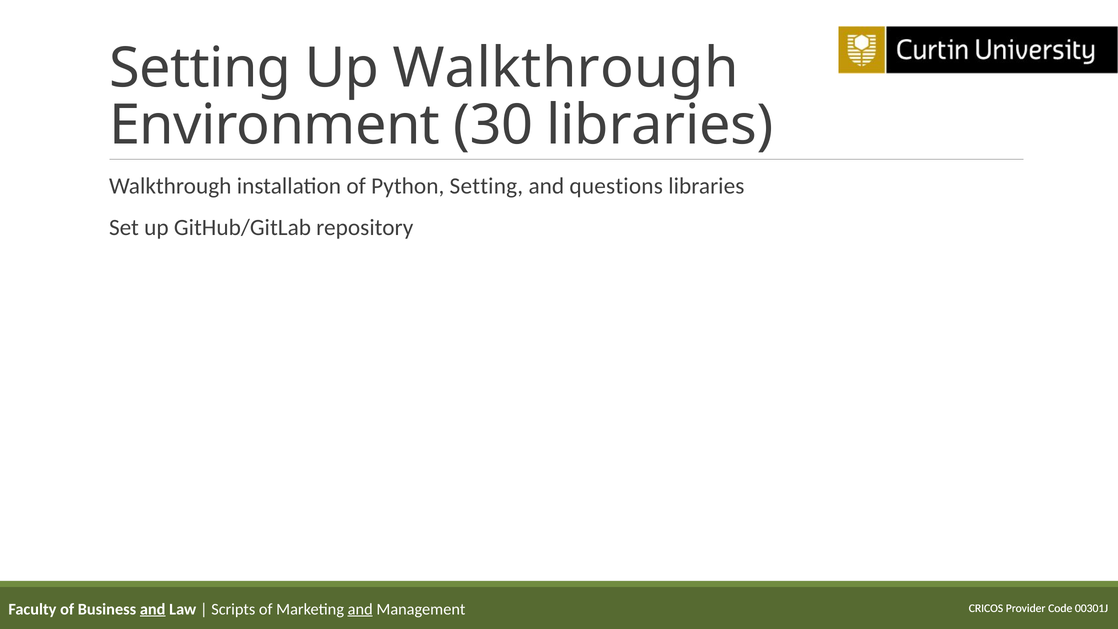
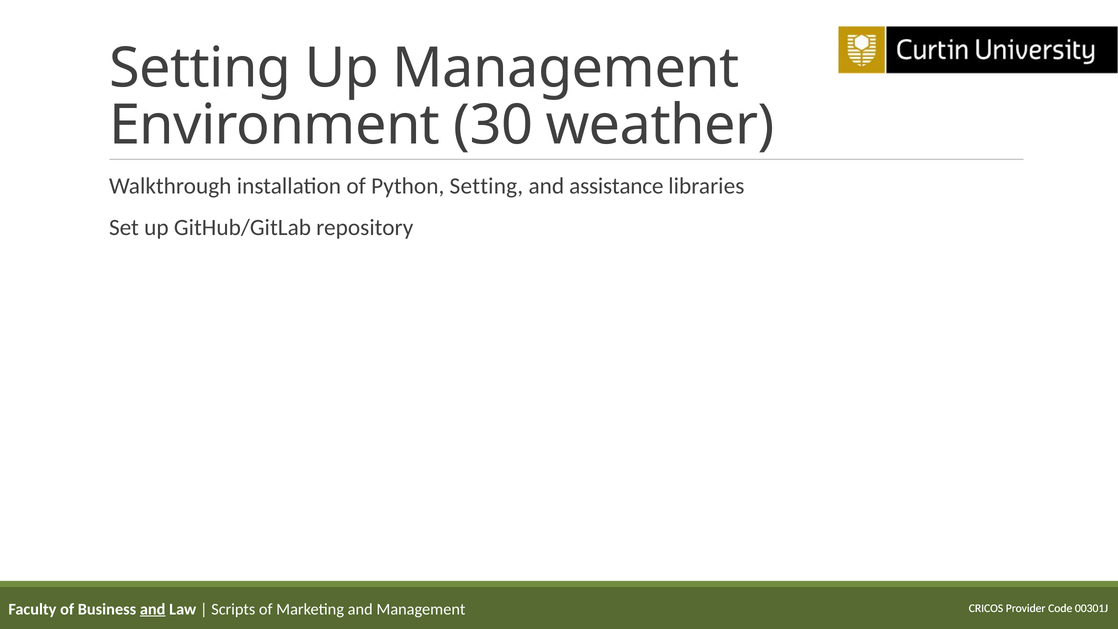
Up Walkthrough: Walkthrough -> Management
30 libraries: libraries -> weather
questions: questions -> assistance
and at (360, 609) underline: present -> none
